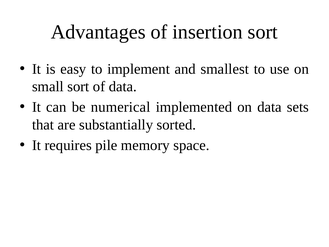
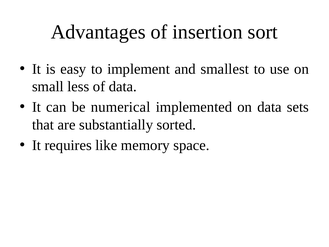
small sort: sort -> less
pile: pile -> like
